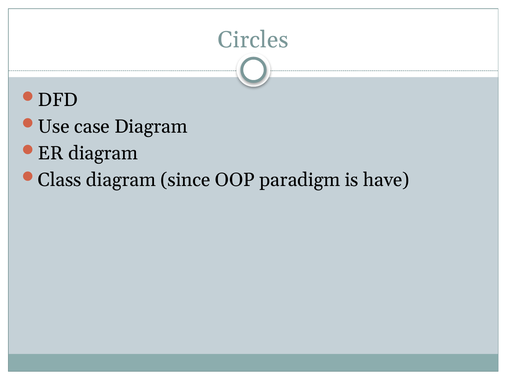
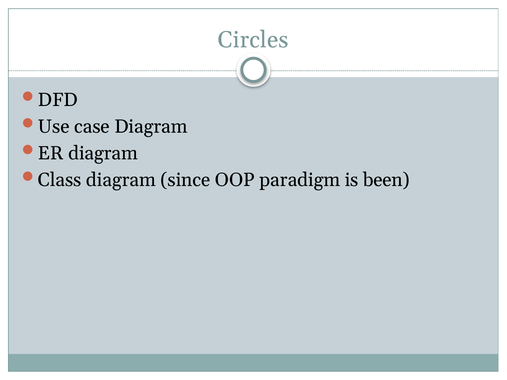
have: have -> been
